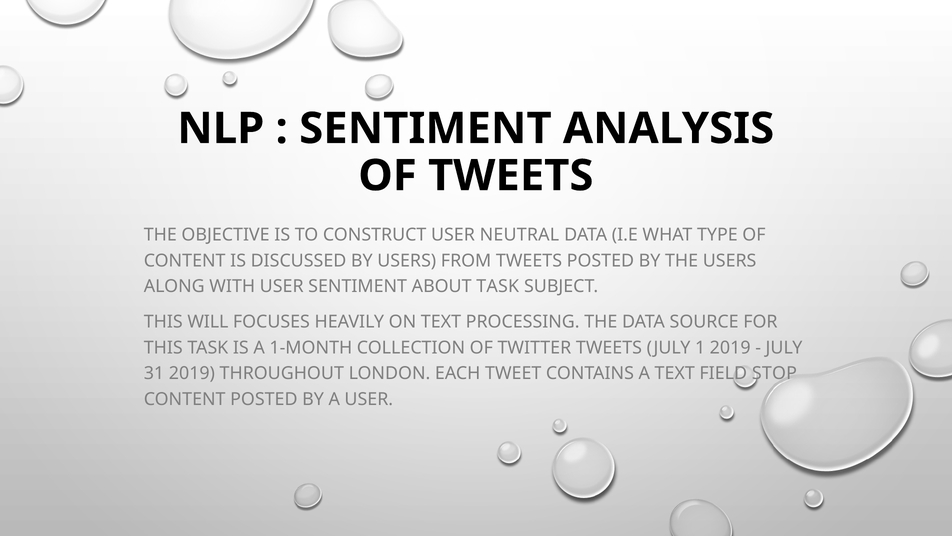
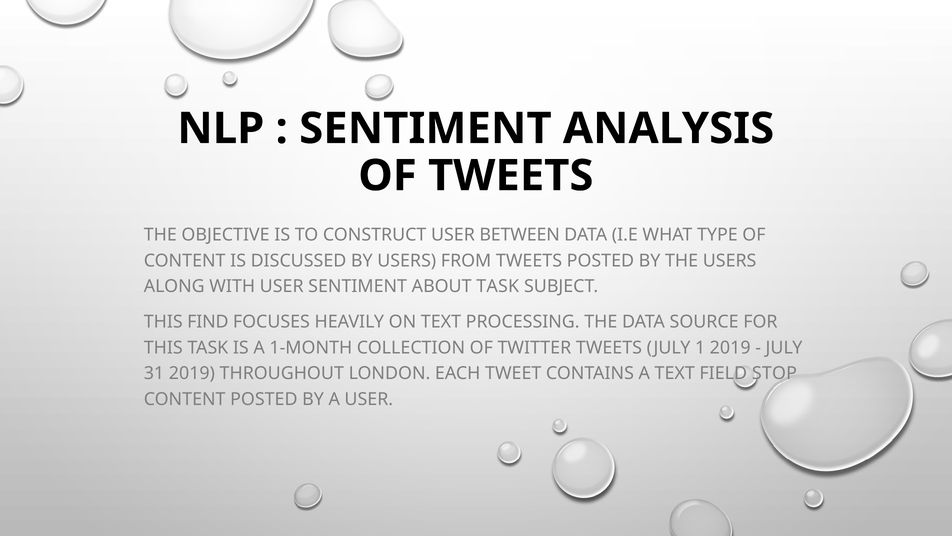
NEUTRAL: NEUTRAL -> BETWEEN
WILL: WILL -> FIND
